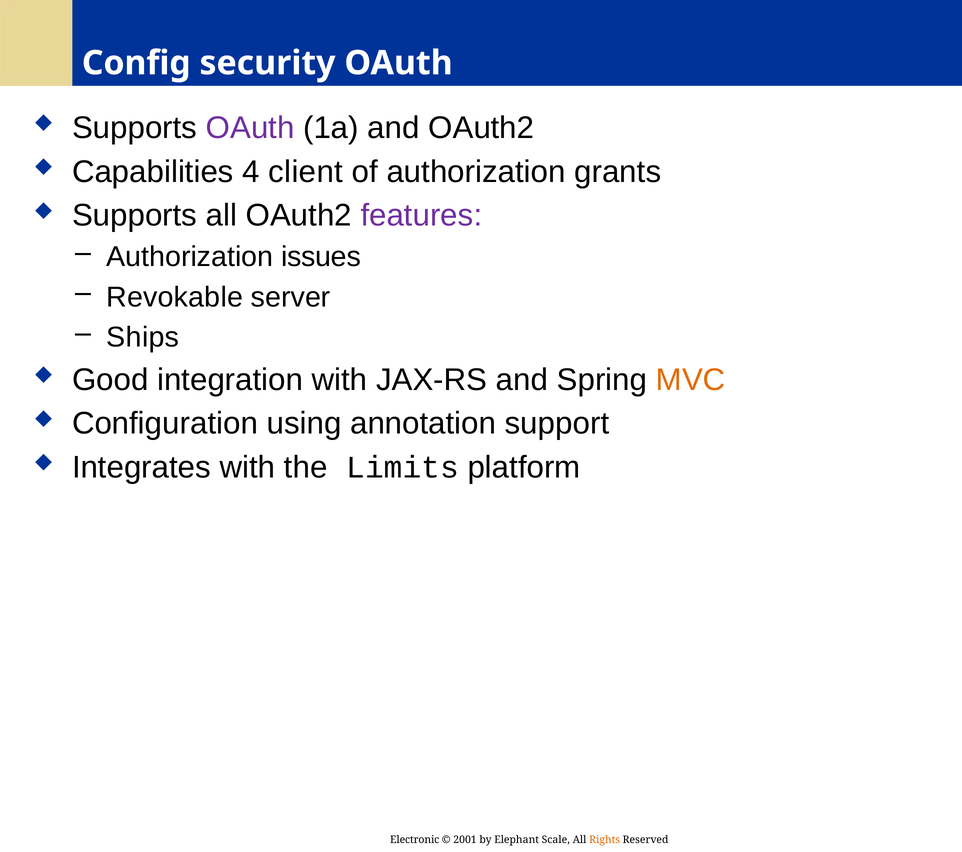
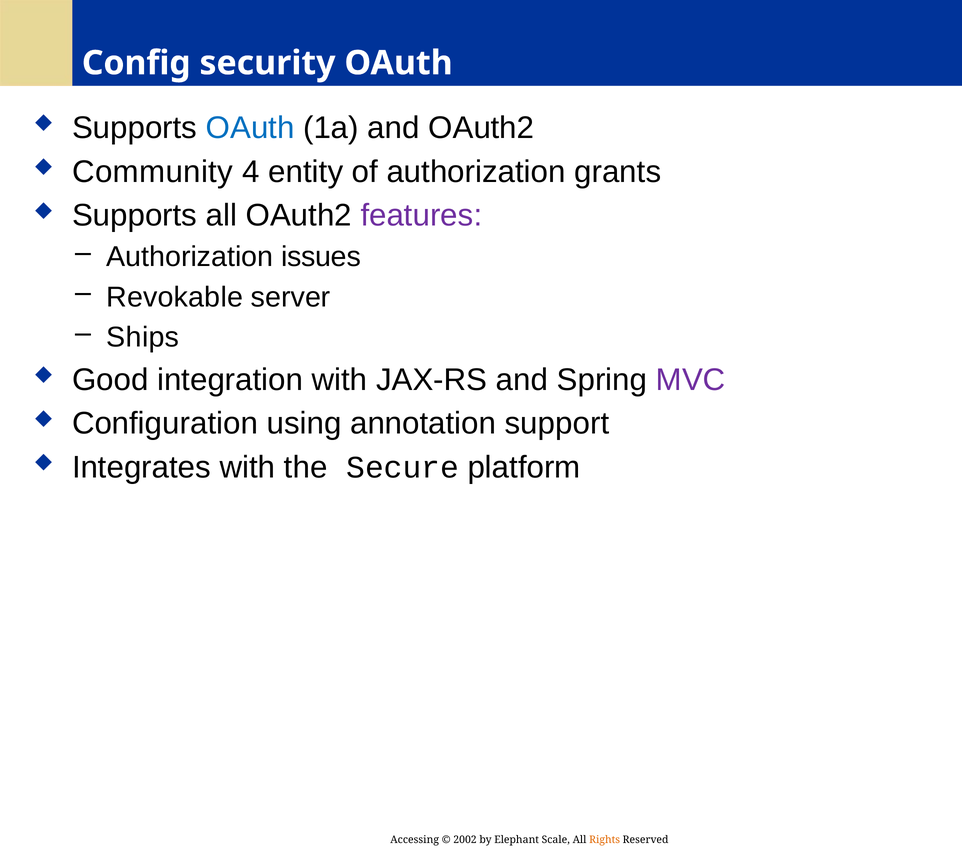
OAuth at (250, 128) colour: purple -> blue
Capabilities: Capabilities -> Community
client: client -> entity
MVC colour: orange -> purple
Limits: Limits -> Secure
Electronic: Electronic -> Accessing
2001: 2001 -> 2002
